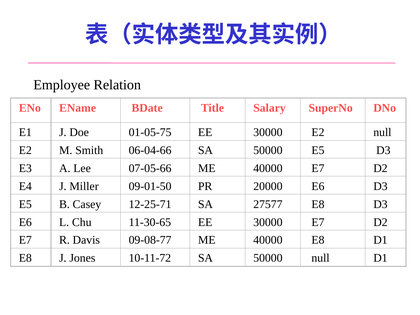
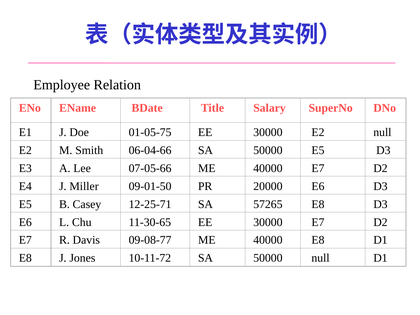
27577: 27577 -> 57265
